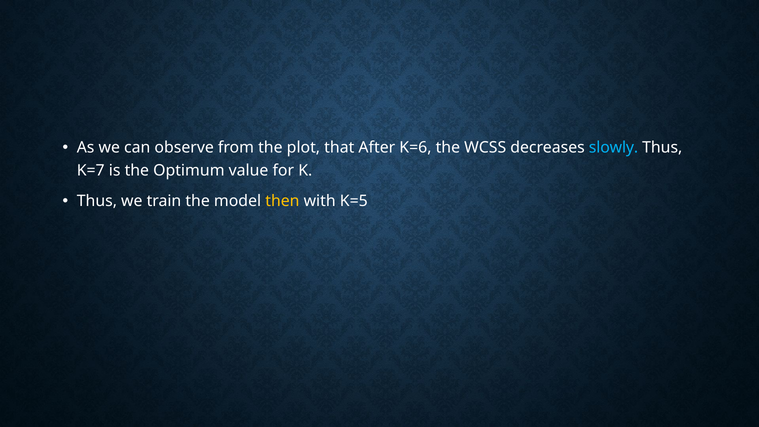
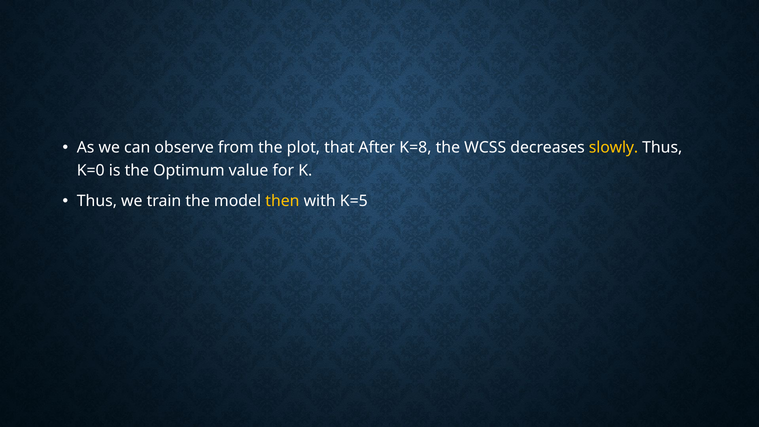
K=6: K=6 -> K=8
slowly colour: light blue -> yellow
K=7: K=7 -> K=0
